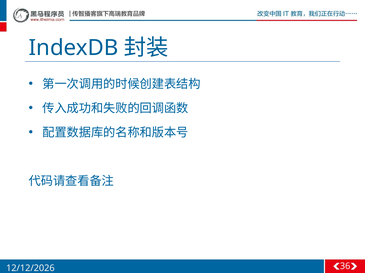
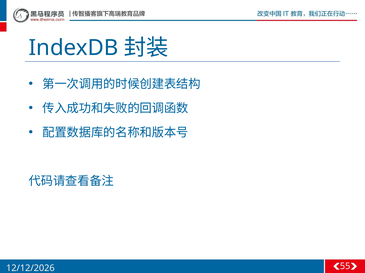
36: 36 -> 55
